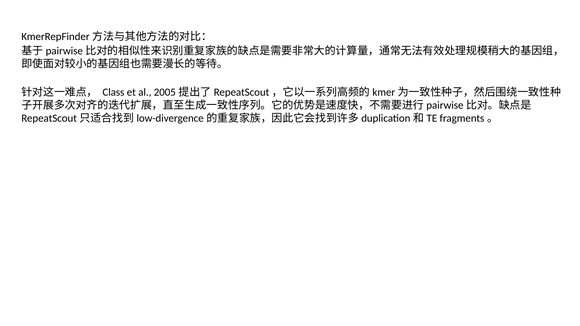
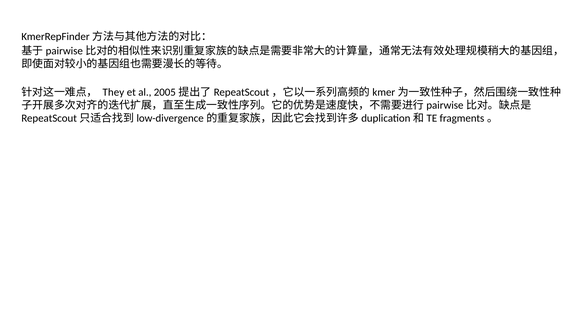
Class: Class -> They
